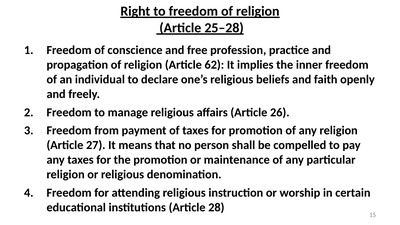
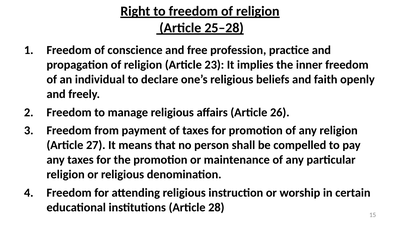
62: 62 -> 23
